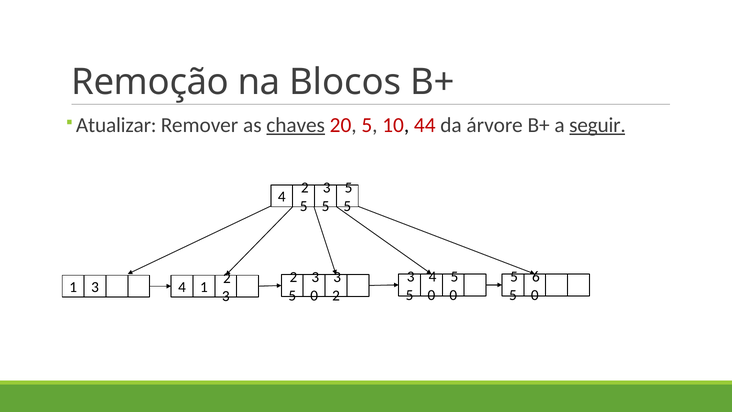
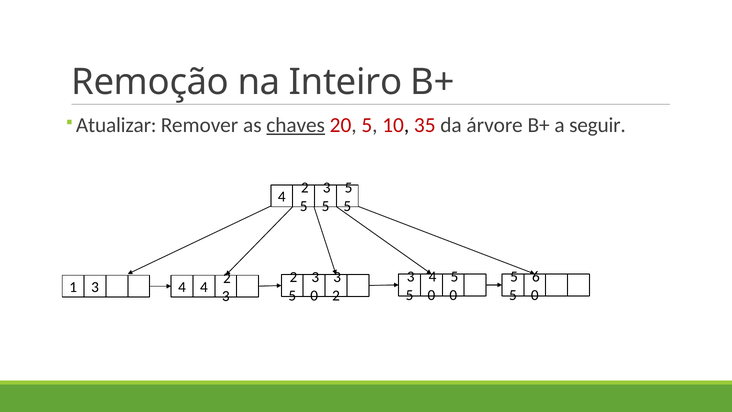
Blocos: Blocos -> Inteiro
44: 44 -> 35
seguir underline: present -> none
4 1: 1 -> 4
